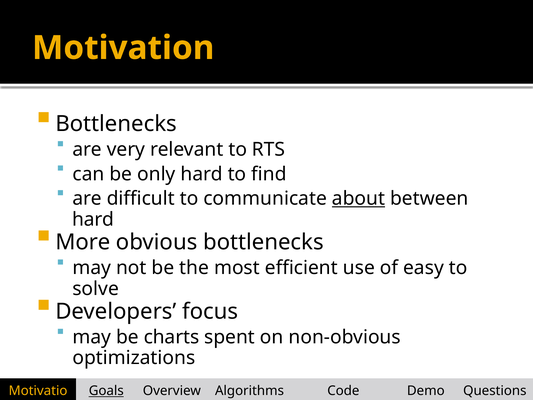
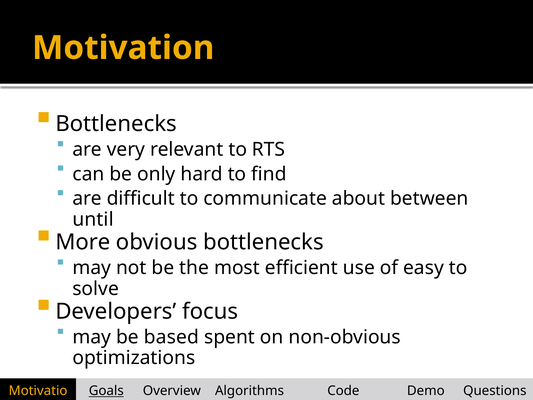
about underline: present -> none
hard at (93, 219): hard -> until
charts: charts -> based
